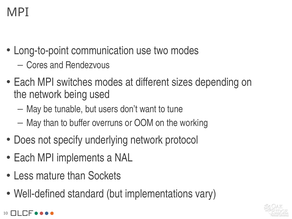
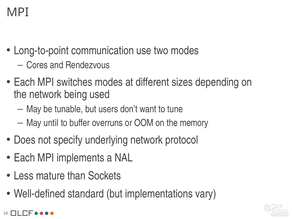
May than: than -> until
working: working -> memory
